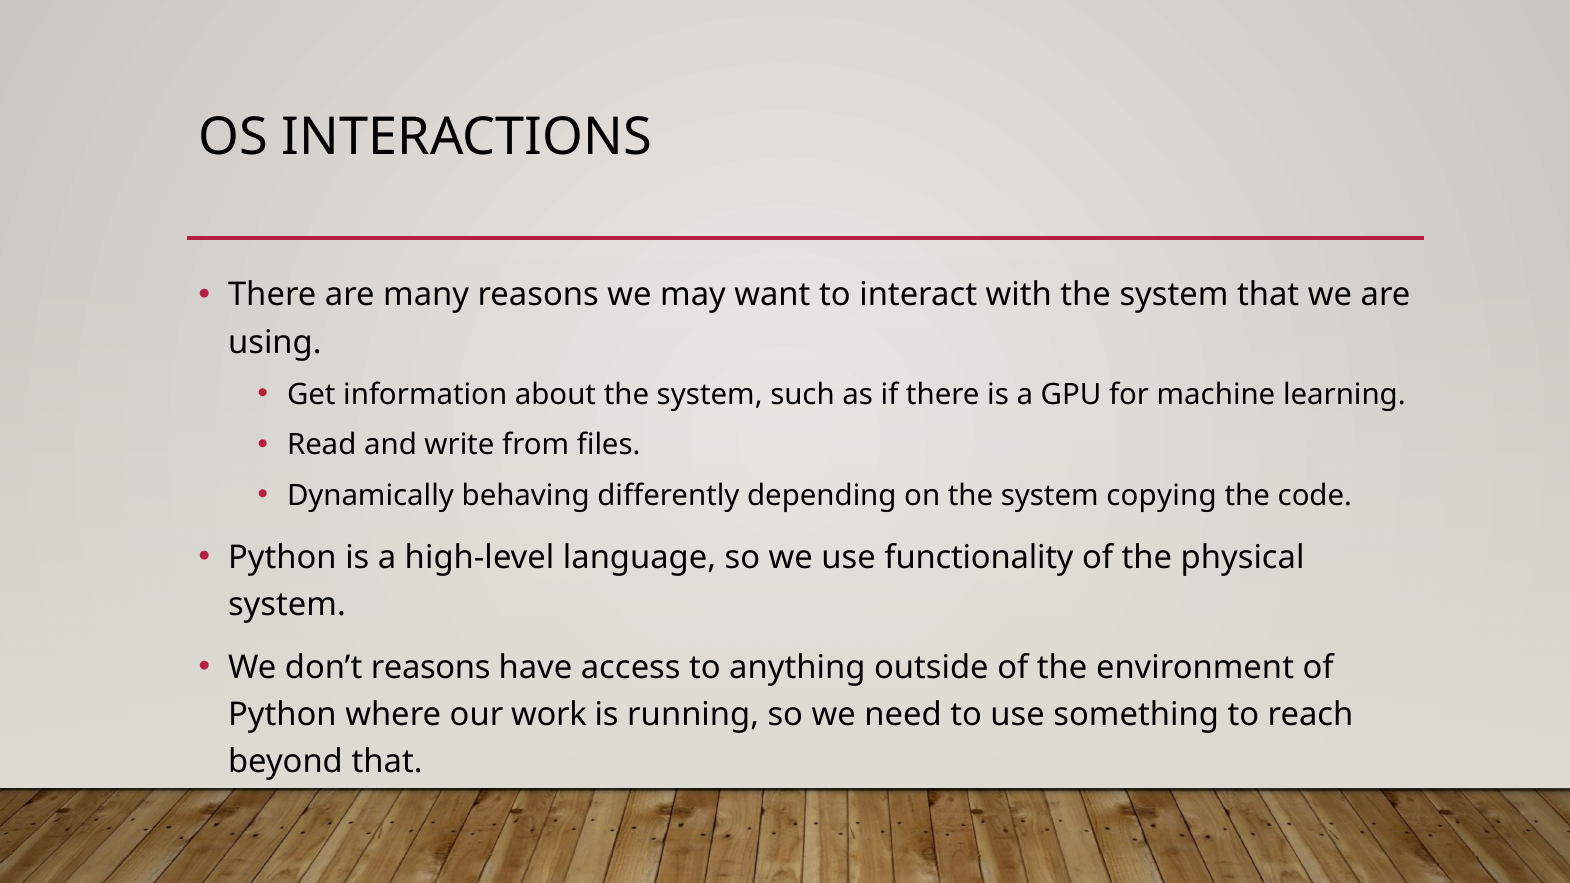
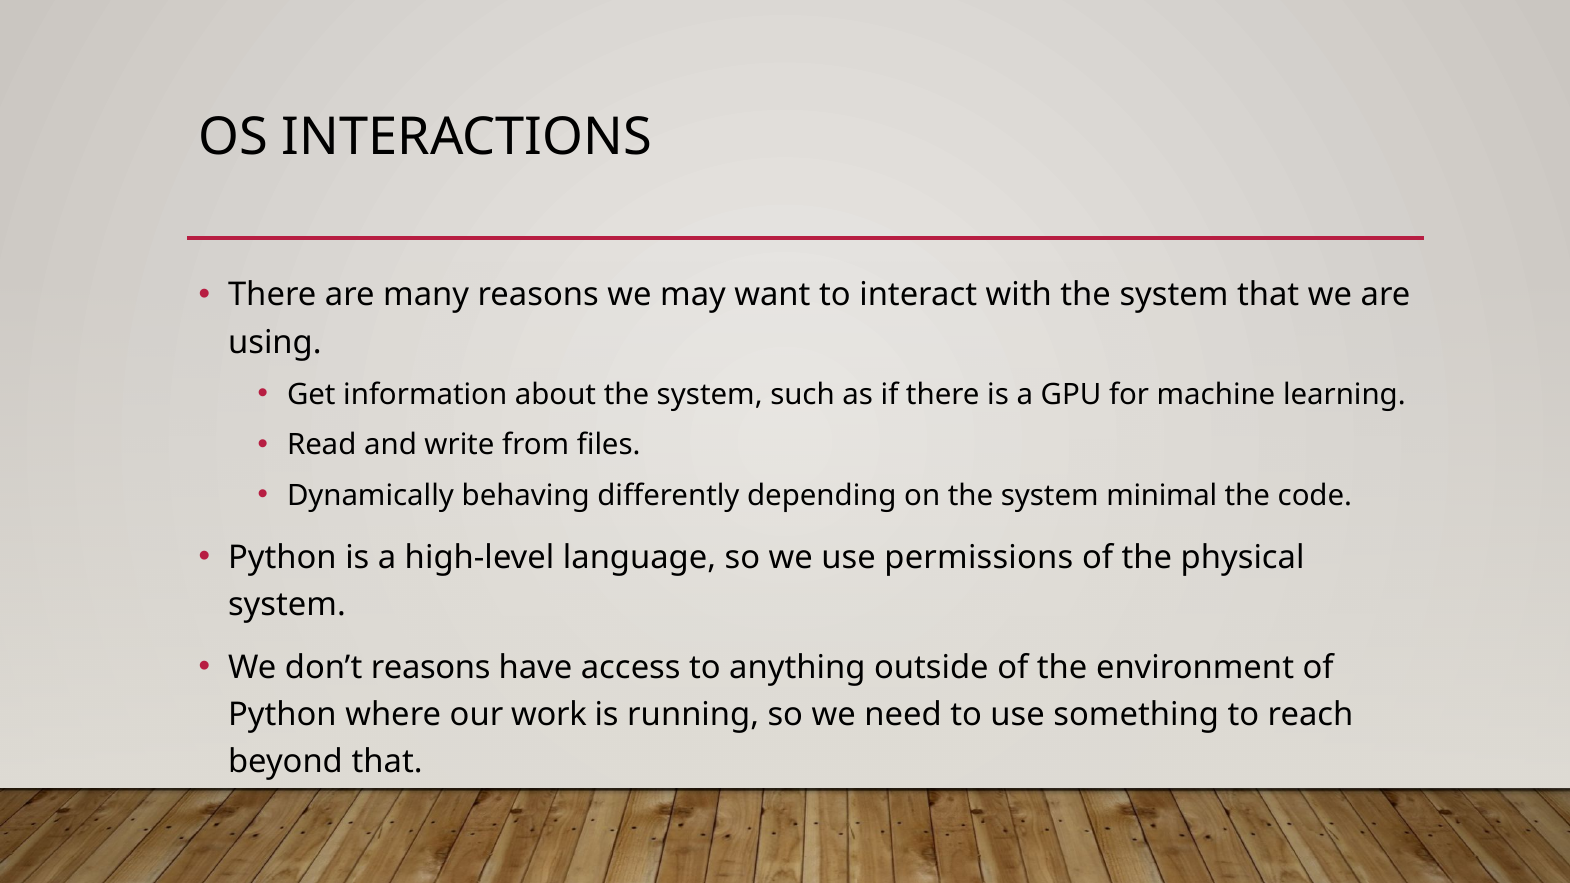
copying: copying -> minimal
functionality: functionality -> permissions
